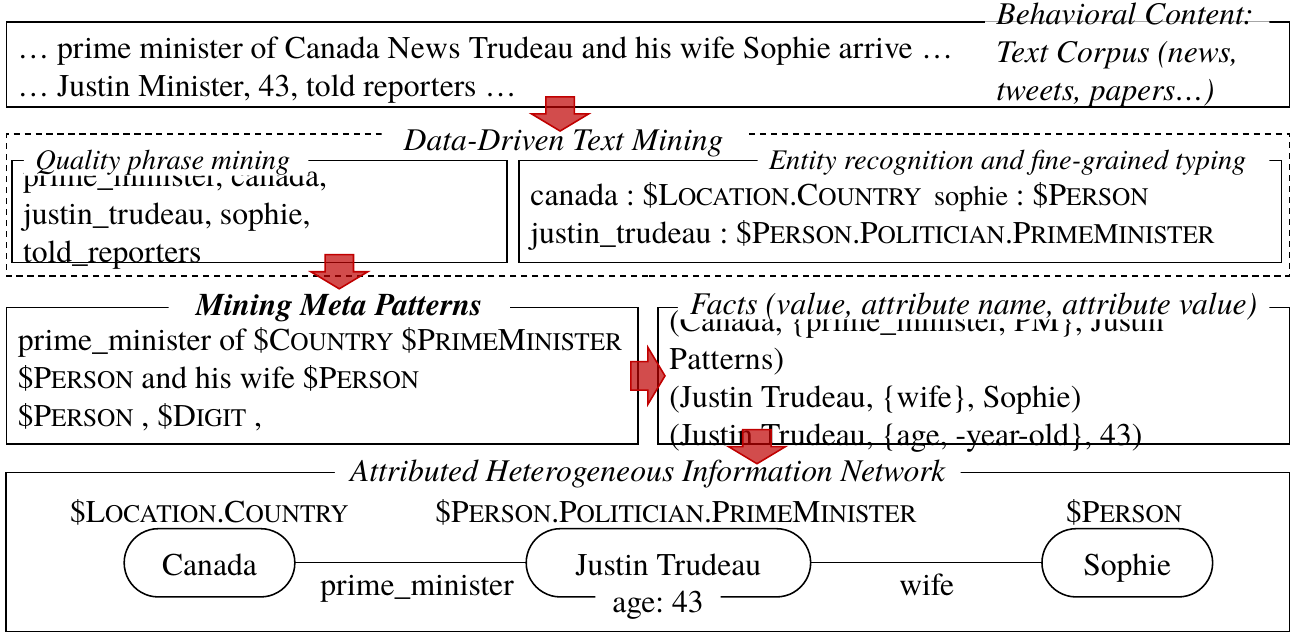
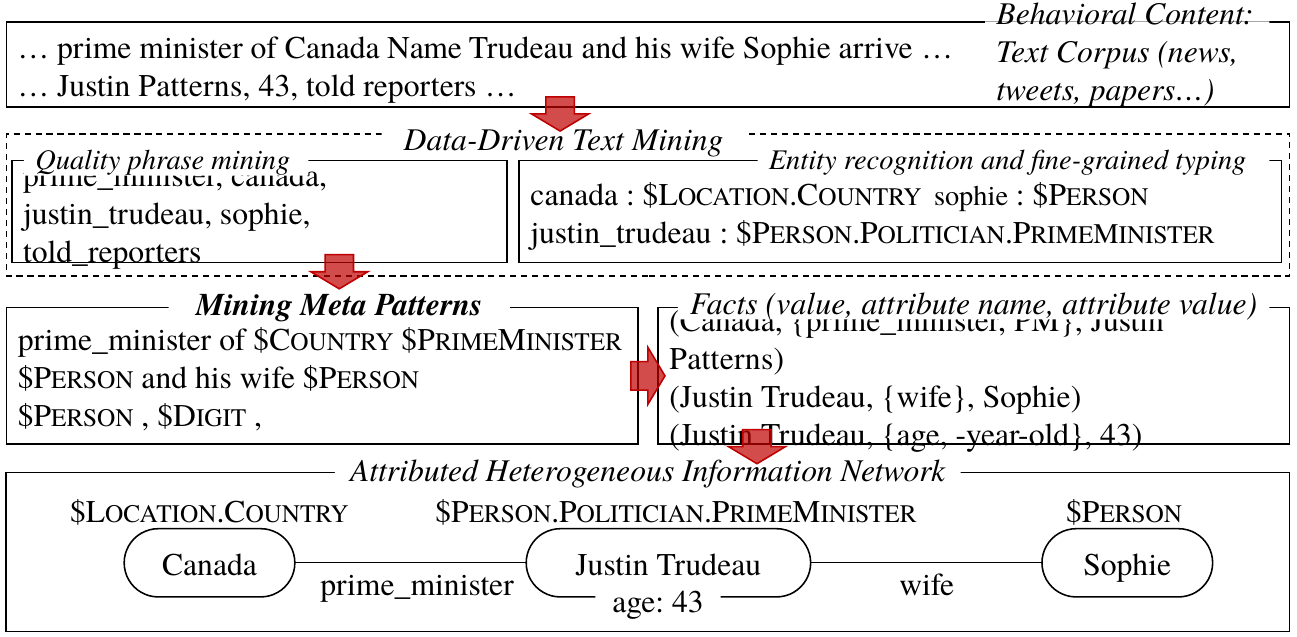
Canada News: News -> Name
Minister at (195, 86): Minister -> Patterns
